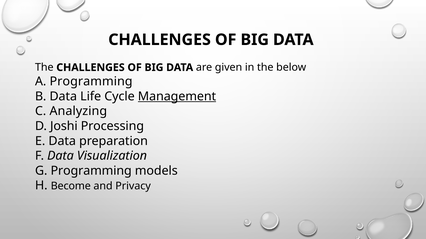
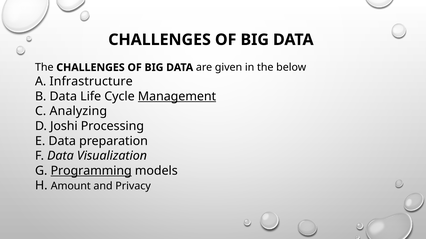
A Programming: Programming -> Infrastructure
Programming at (91, 171) underline: none -> present
Become: Become -> Amount
